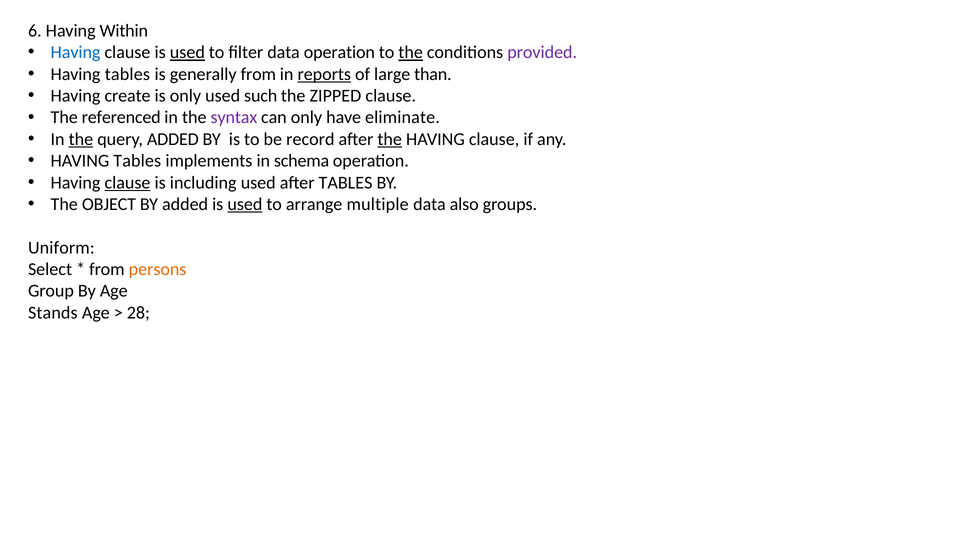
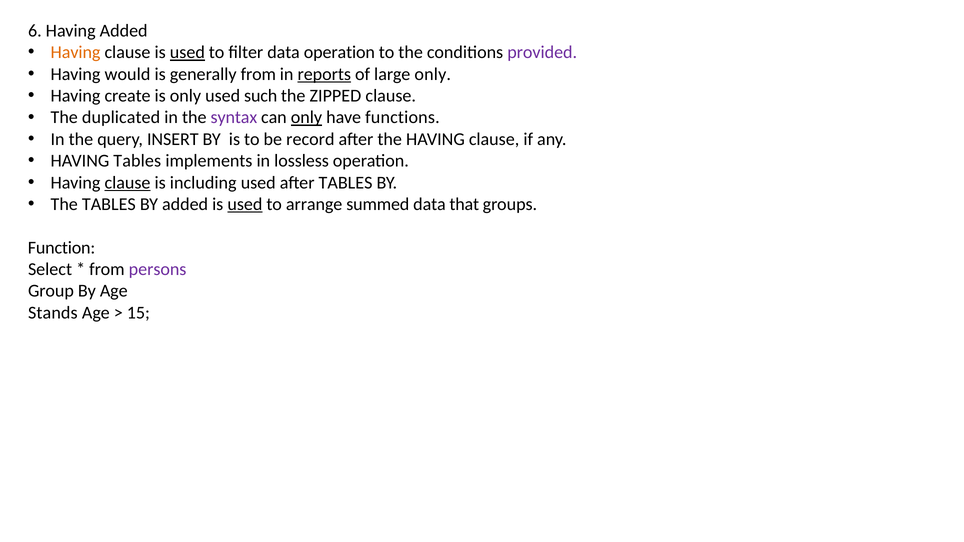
Having Within: Within -> Added
Having at (76, 53) colour: blue -> orange
the at (411, 53) underline: present -> none
tables at (127, 74): tables -> would
large than: than -> only
referenced: referenced -> duplicated
only at (306, 118) underline: none -> present
eliminate: eliminate -> functions
the at (81, 139) underline: present -> none
query ADDED: ADDED -> INSERT
the at (390, 139) underline: present -> none
schema: schema -> lossless
The OBJECT: OBJECT -> TABLES
multiple: multiple -> summed
also: also -> that
Uniform: Uniform -> Function
persons colour: orange -> purple
28: 28 -> 15
